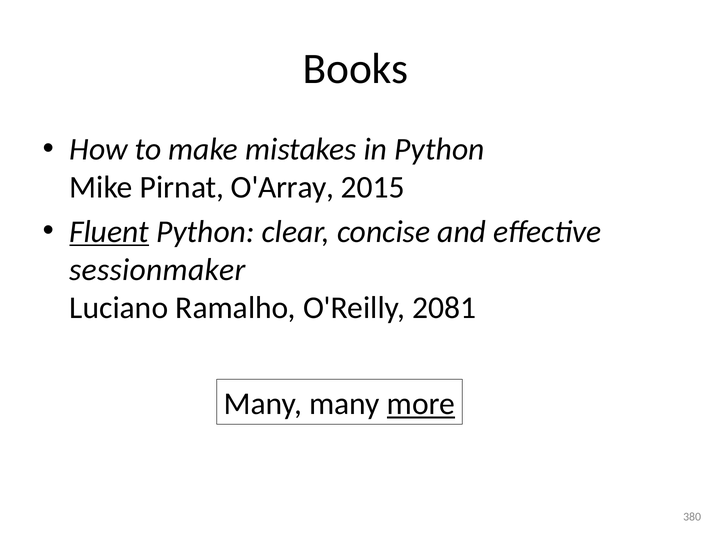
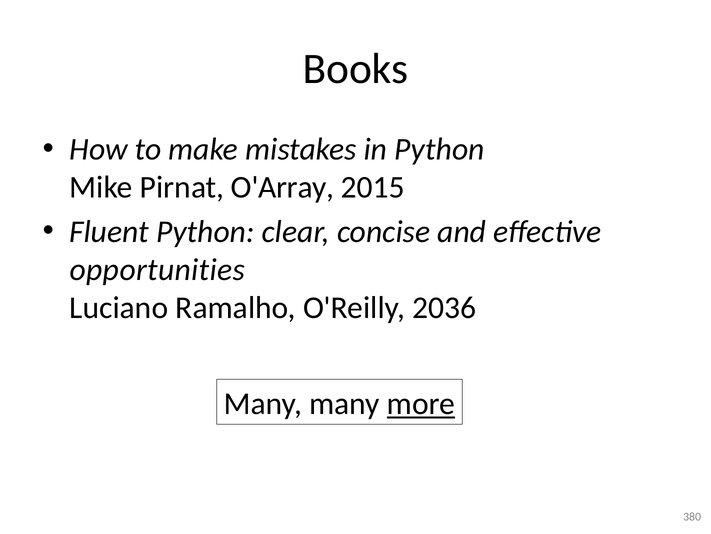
Fluent underline: present -> none
sessionmaker: sessionmaker -> opportunities
2081: 2081 -> 2036
